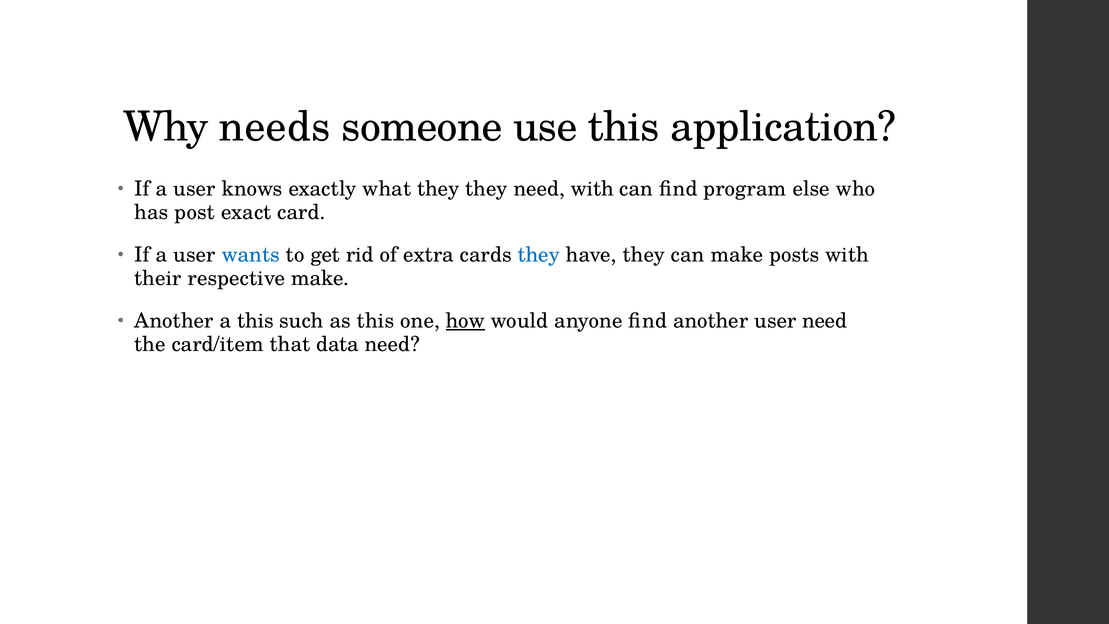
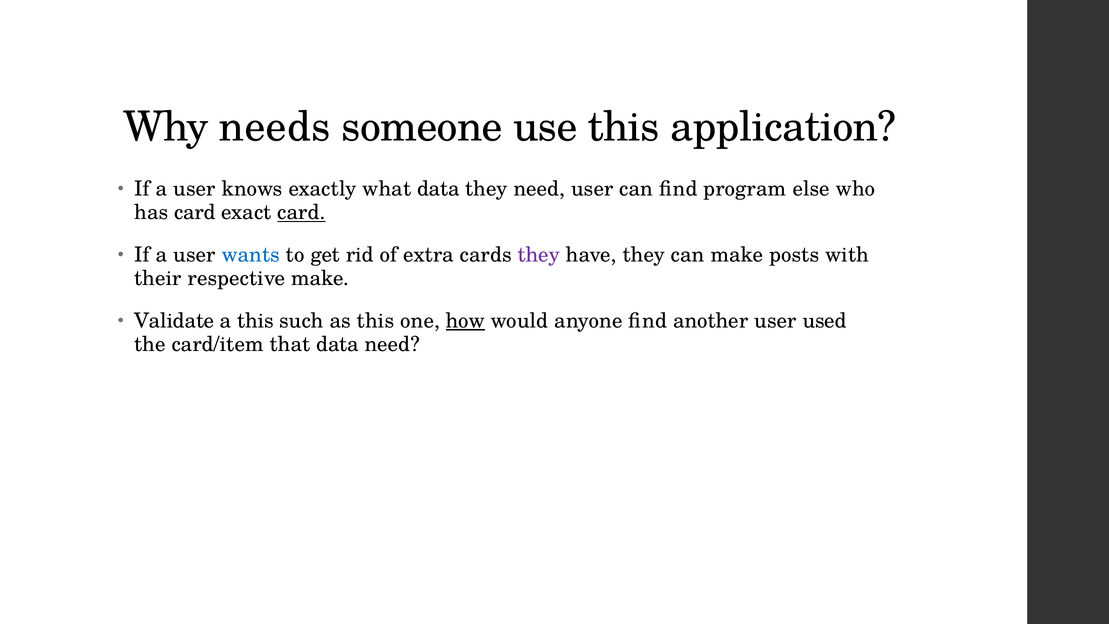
what they: they -> data
need with: with -> user
has post: post -> card
card at (301, 213) underline: none -> present
they at (539, 255) colour: blue -> purple
Another at (174, 321): Another -> Validate
user need: need -> used
